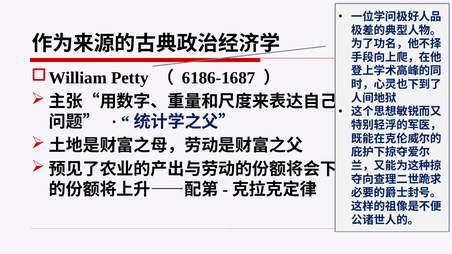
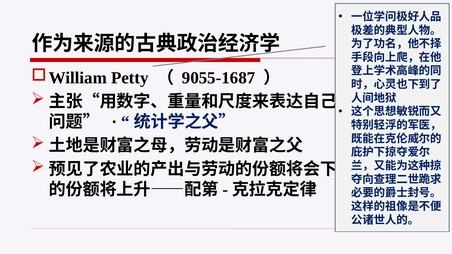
6186-1687: 6186-1687 -> 9055-1687
